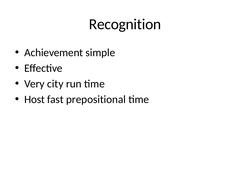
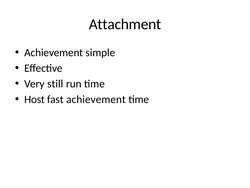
Recognition: Recognition -> Attachment
city: city -> still
fast prepositional: prepositional -> achievement
